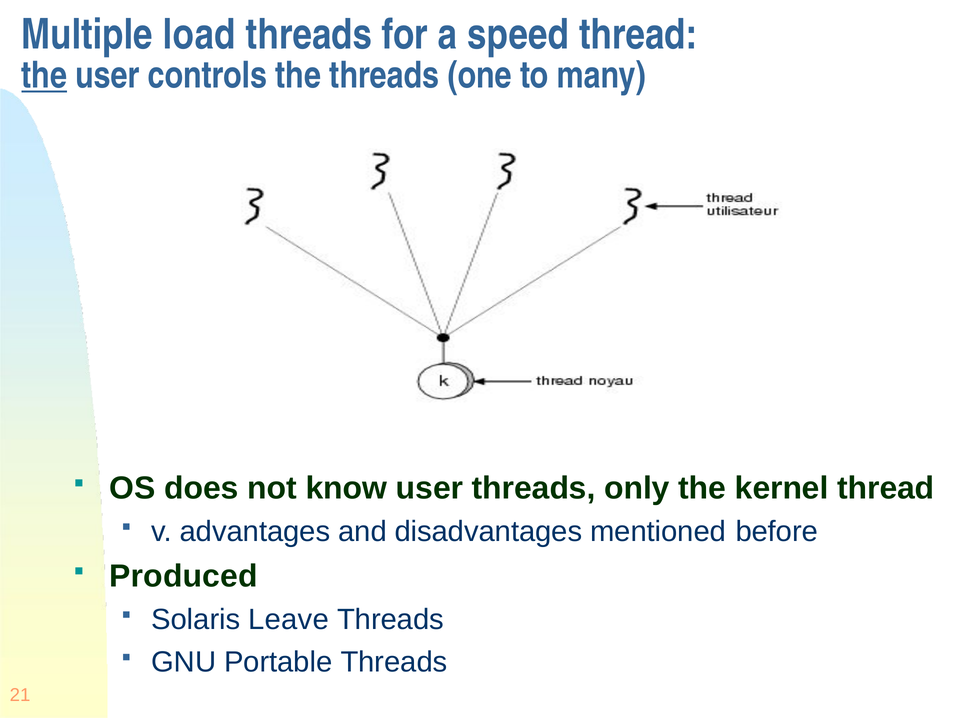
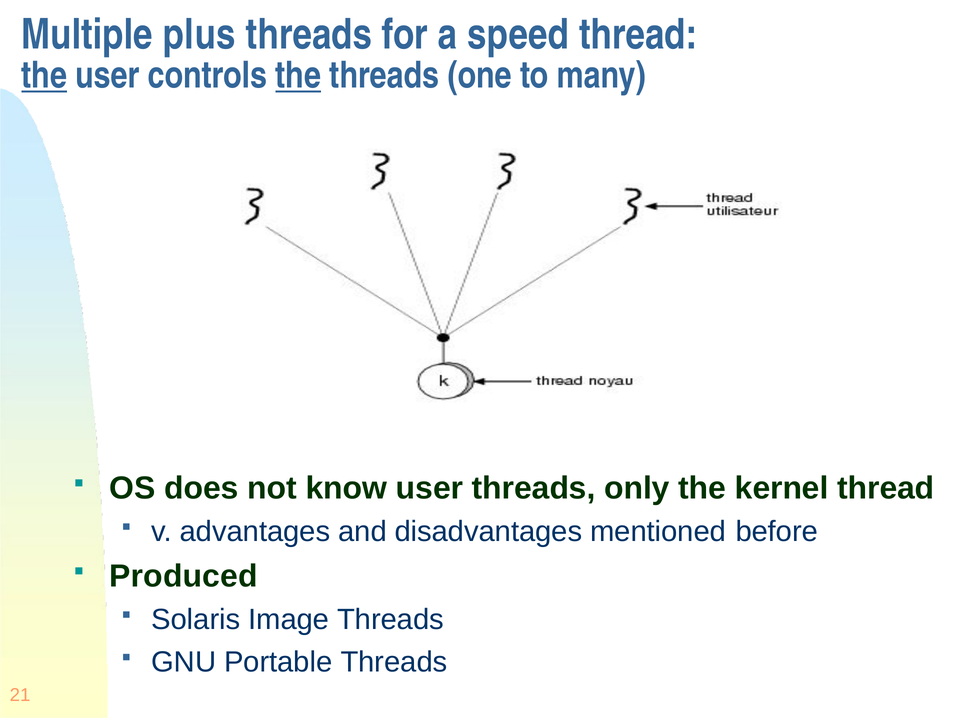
load: load -> plus
the at (298, 76) underline: none -> present
Leave: Leave -> Image
